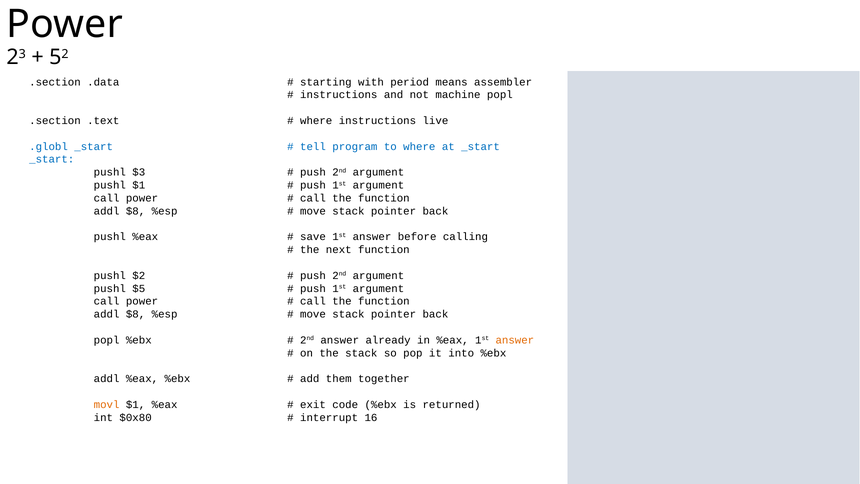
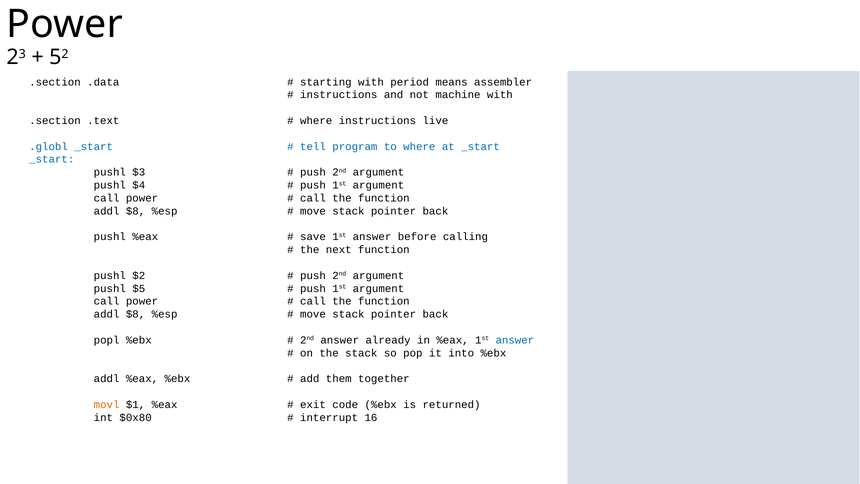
machine popl: popl -> with
pushl $1: $1 -> $4
answer at (515, 340) colour: orange -> blue
